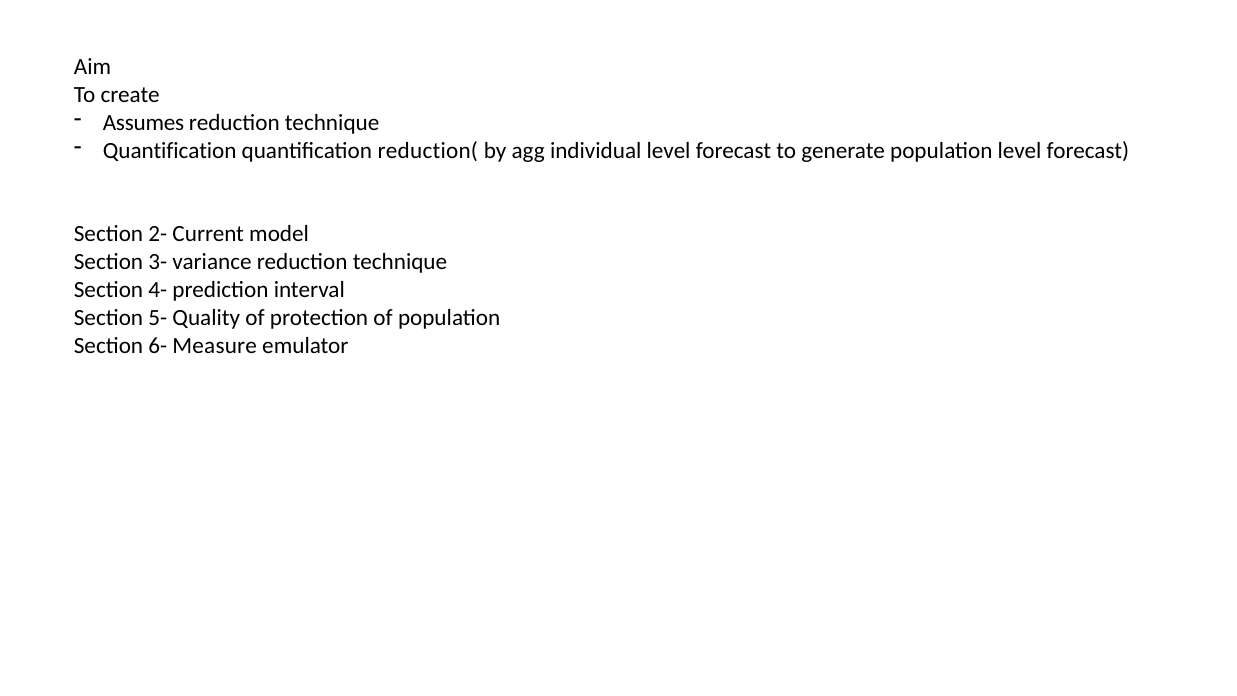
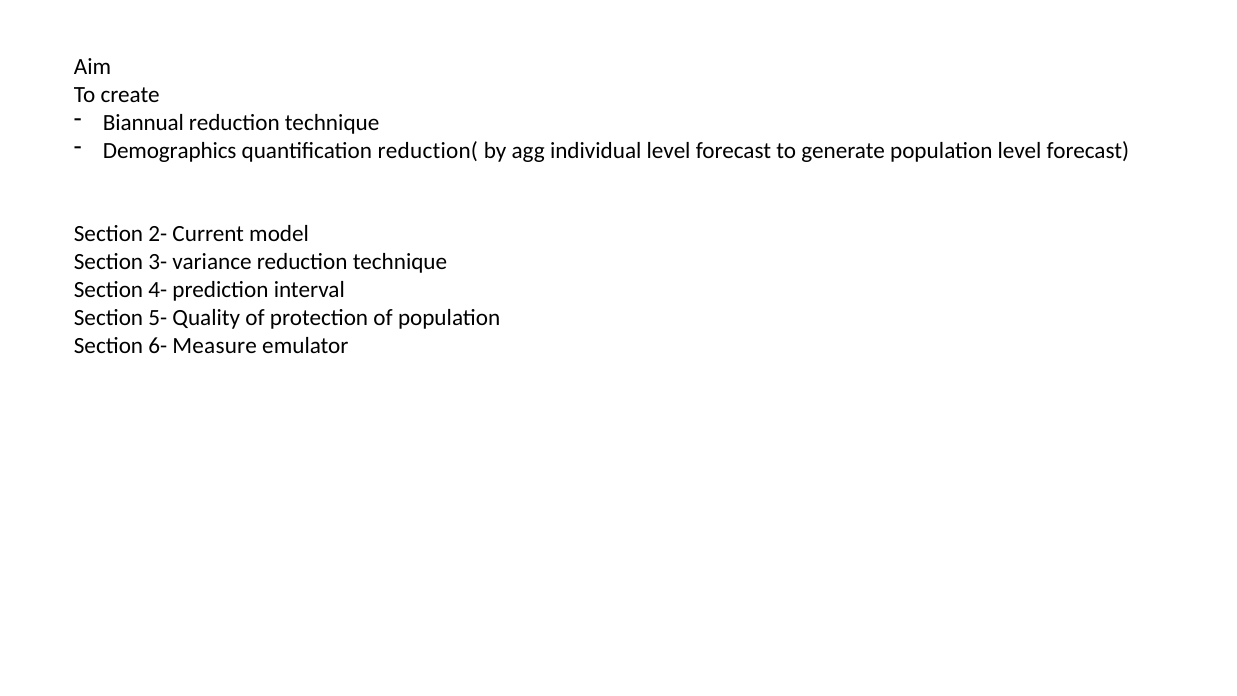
Assumes: Assumes -> Biannual
Quantification at (170, 150): Quantification -> Demographics
